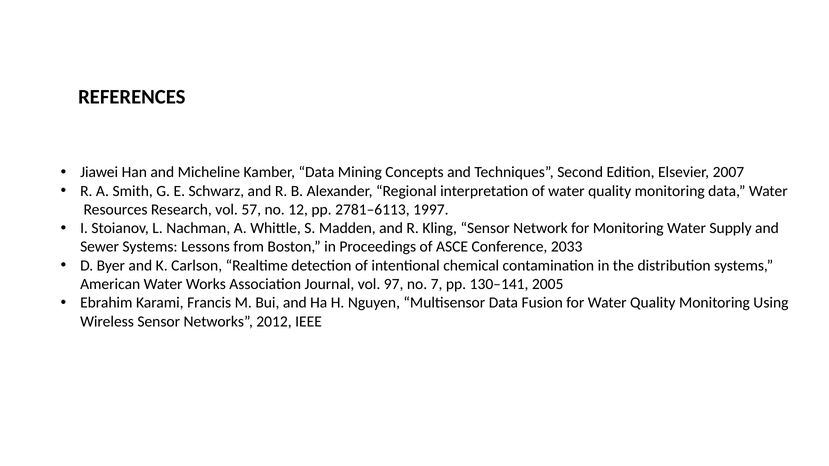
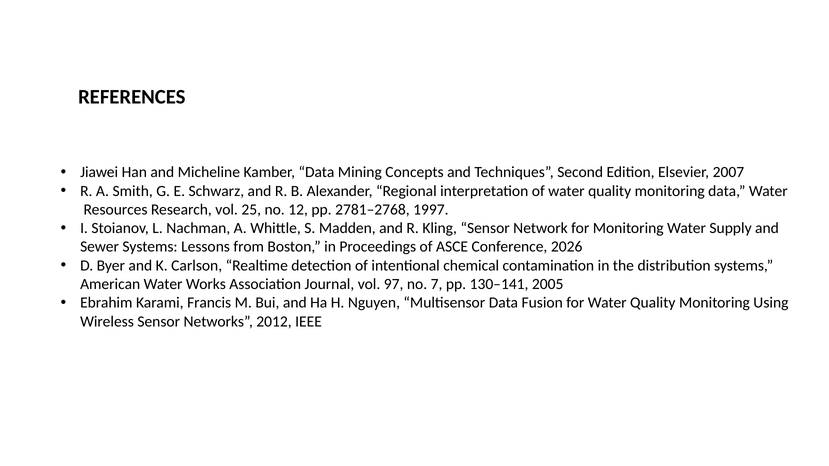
57: 57 -> 25
2781–6113: 2781–6113 -> 2781–2768
2033: 2033 -> 2026
